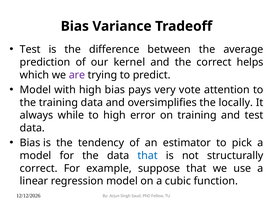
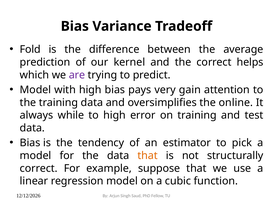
Test at (30, 49): Test -> Fold
vote: vote -> gain
locally: locally -> online
that at (148, 155) colour: blue -> orange
